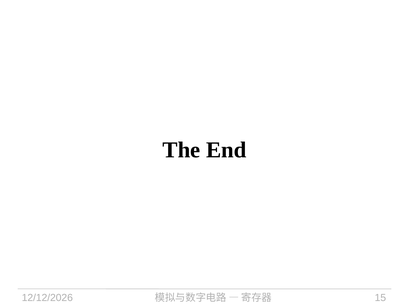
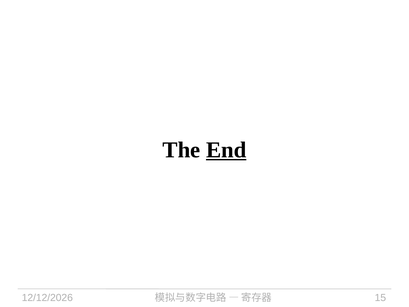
End underline: none -> present
